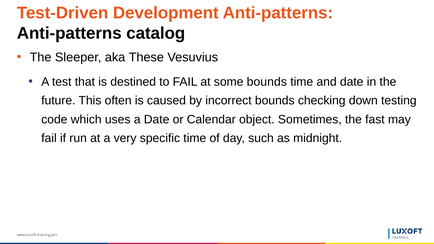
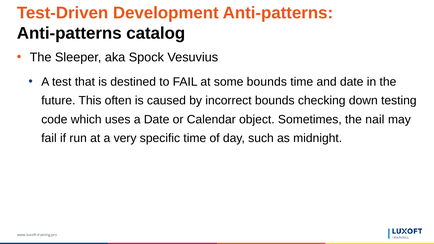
These: These -> Spock
fast: fast -> nail
